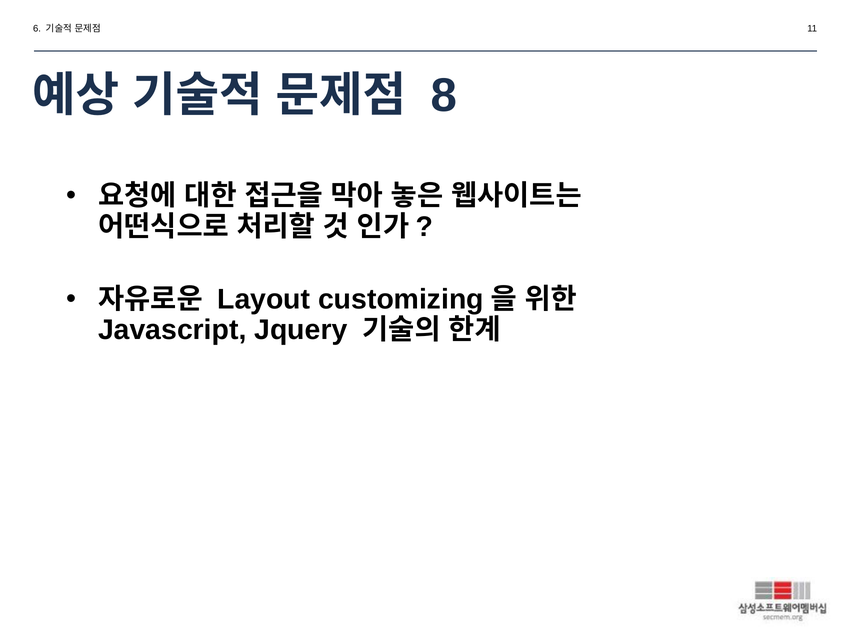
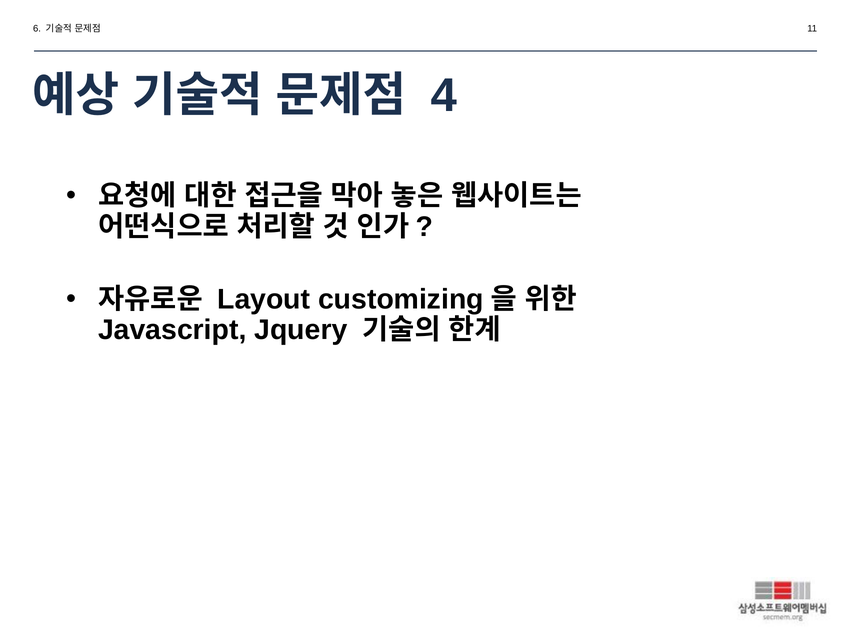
8: 8 -> 4
